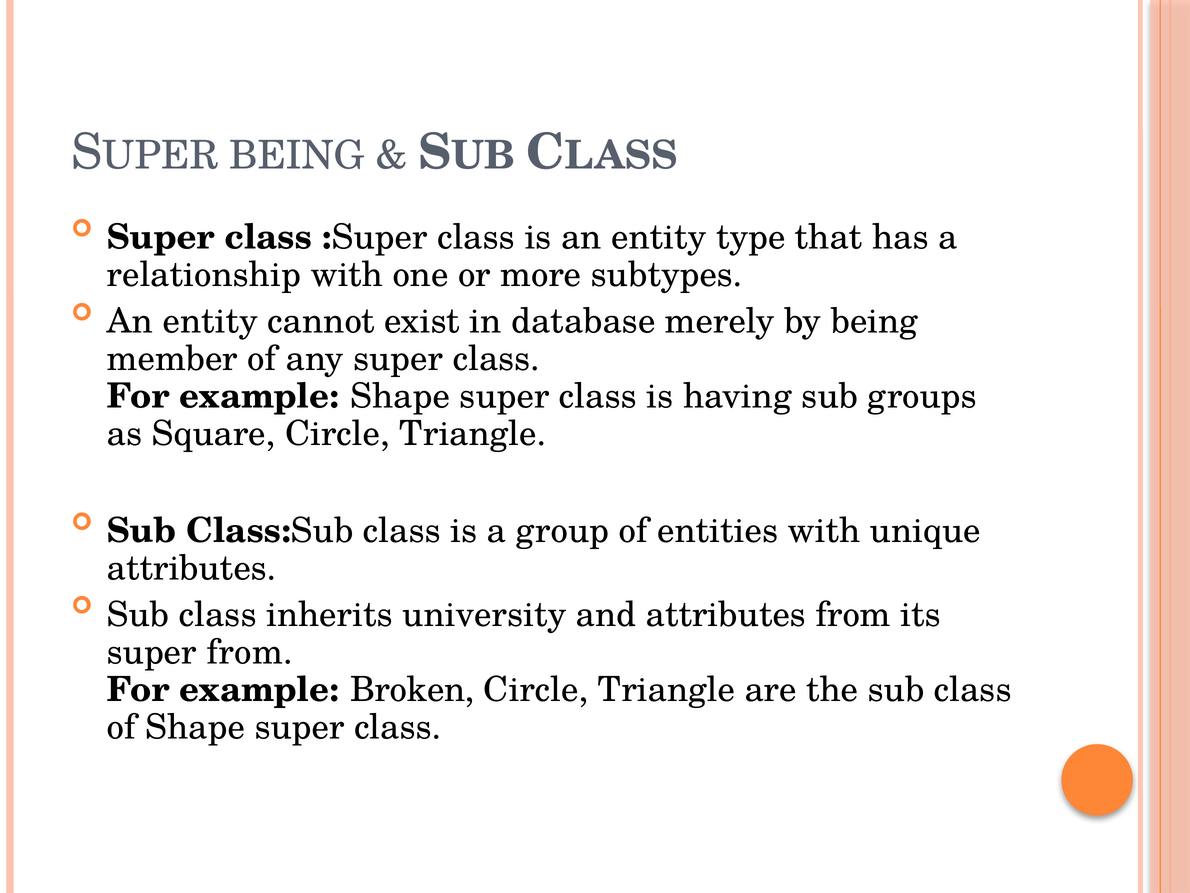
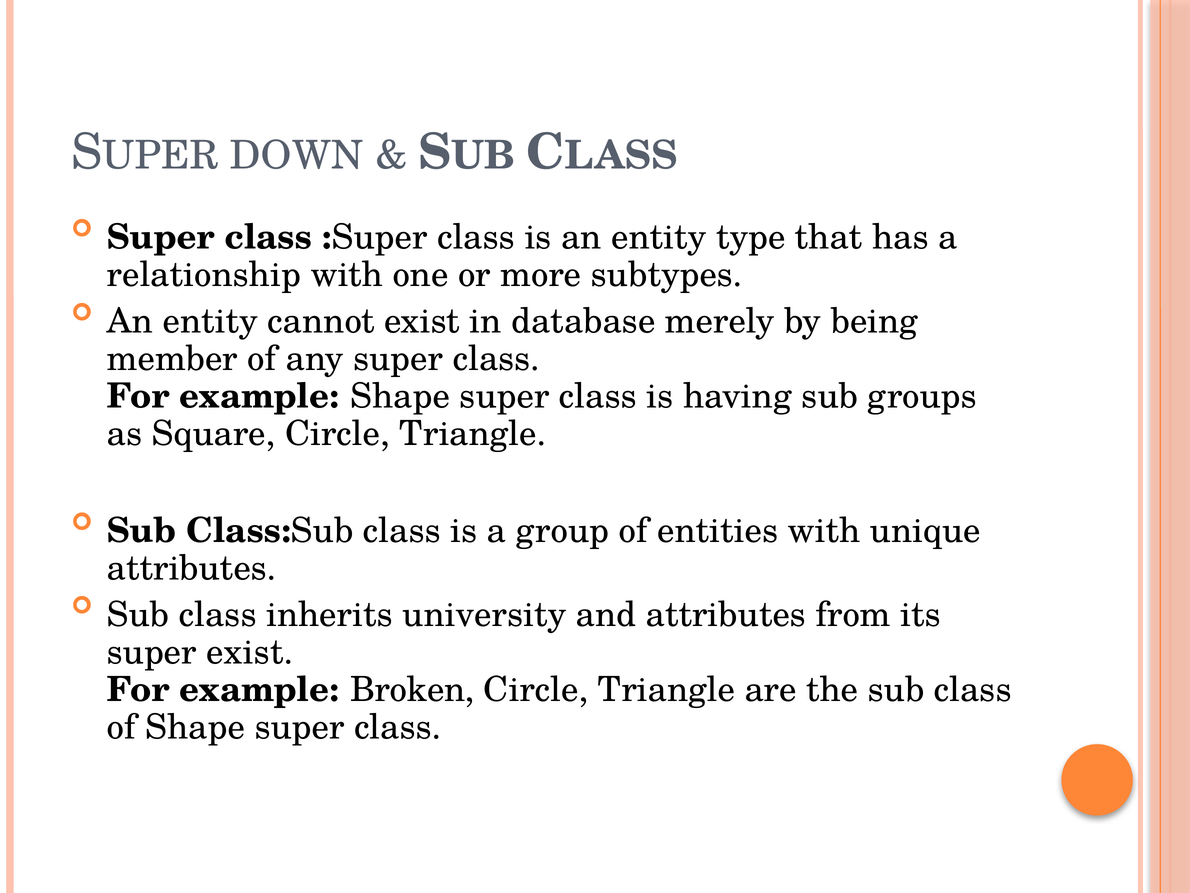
BEING at (297, 156): BEING -> DOWN
super from: from -> exist
